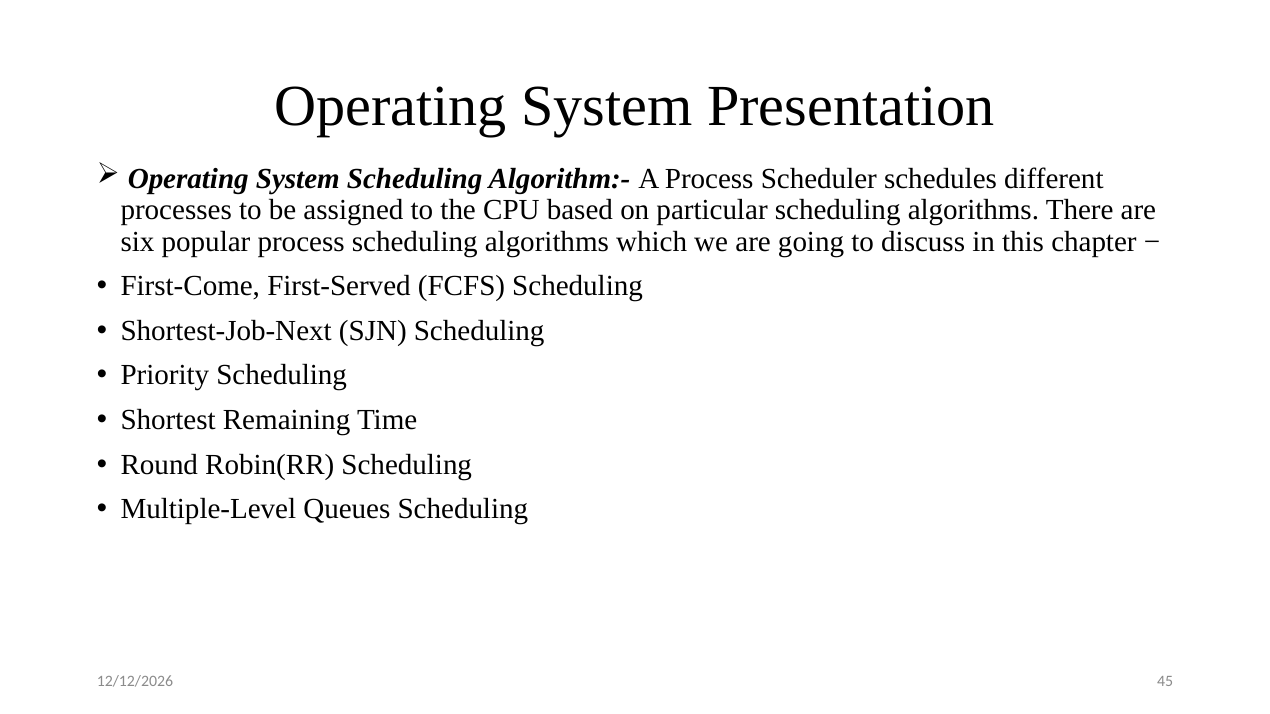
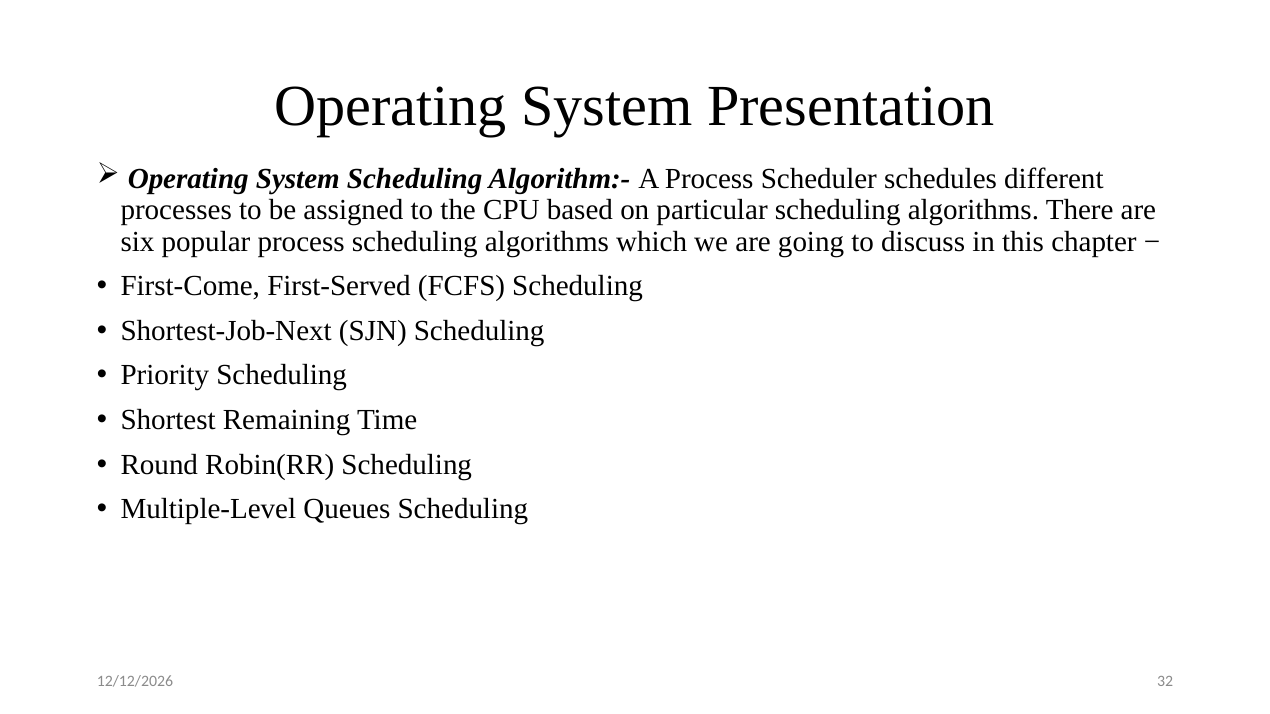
45: 45 -> 32
